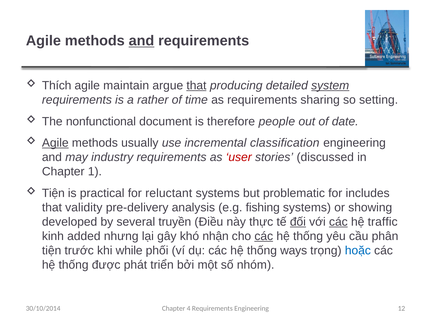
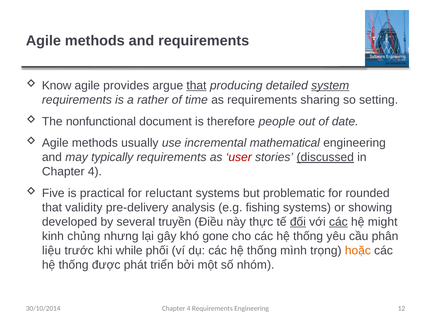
and at (141, 41) underline: present -> none
Thích: Thích -> Know
maintain: maintain -> provides
Agile at (55, 143) underline: present -> none
classification: classification -> mathematical
industry: industry -> typically
discussed underline: none -> present
1 at (95, 172): 1 -> 4
Tiện at (53, 193): Tiện -> Five
includes: includes -> rounded
traffic: traffic -> might
added: added -> chủng
nhận: nhận -> gone
các at (264, 237) underline: present -> none
tiện at (52, 251): tiện -> liệu
ways: ways -> mình
hoặc colour: blue -> orange
